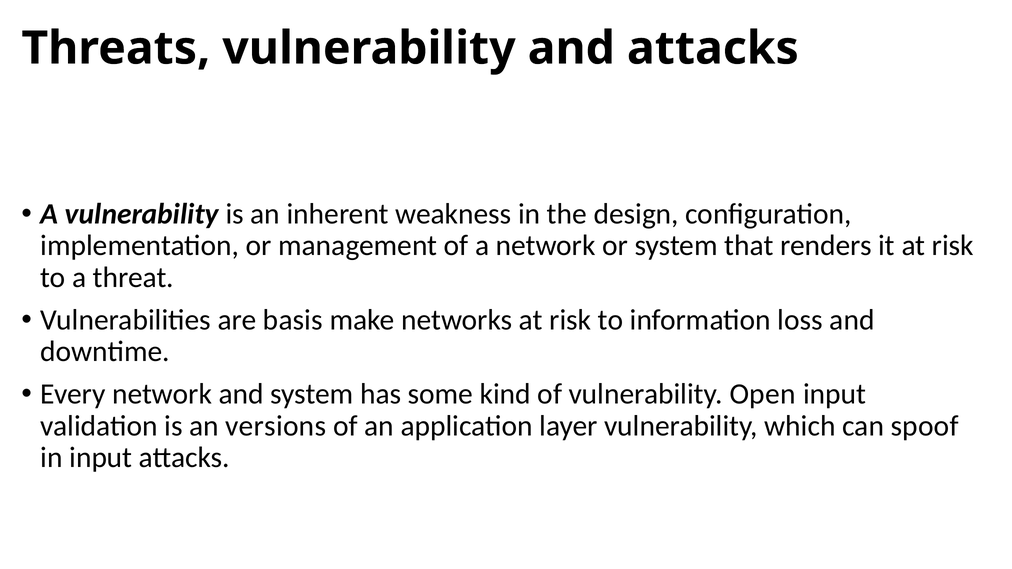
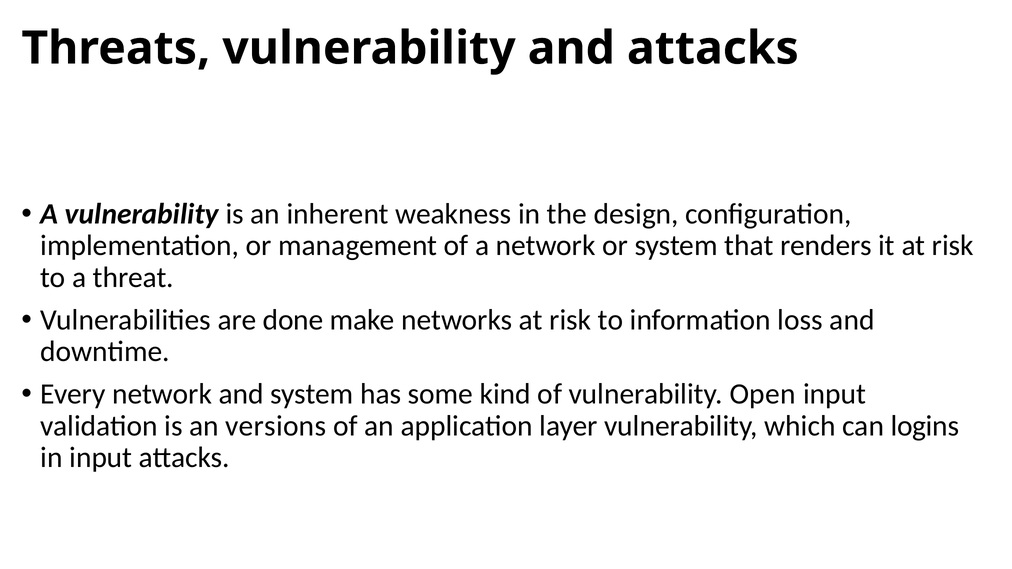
basis: basis -> done
spoof: spoof -> logins
